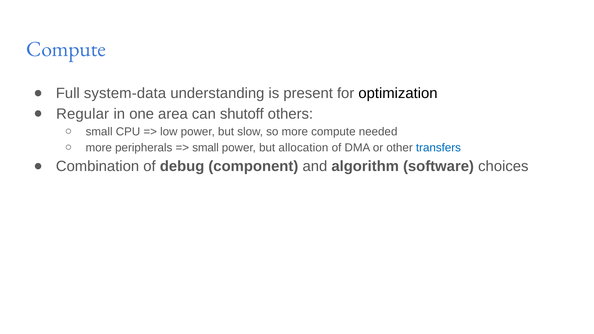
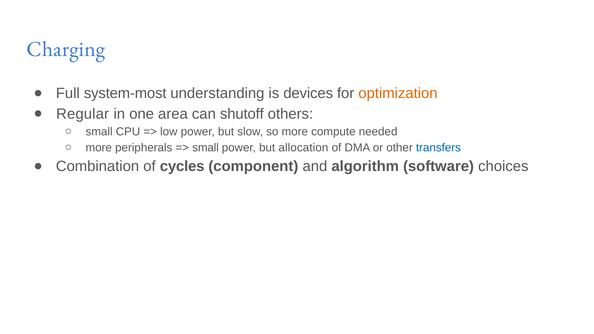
Compute at (66, 49): Compute -> Charging
system-data: system-data -> system-most
present: present -> devices
optimization colour: black -> orange
debug: debug -> cycles
